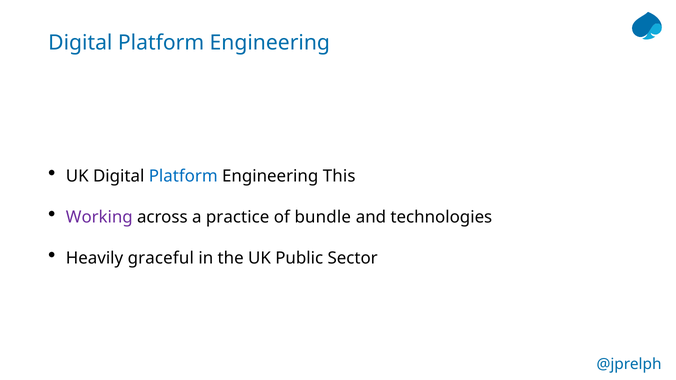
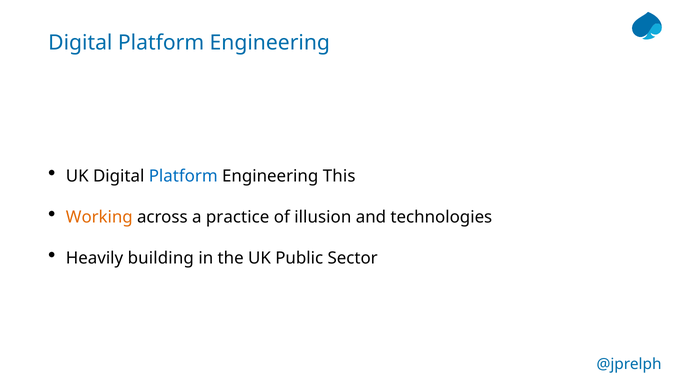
Working colour: purple -> orange
bundle: bundle -> illusion
graceful: graceful -> building
